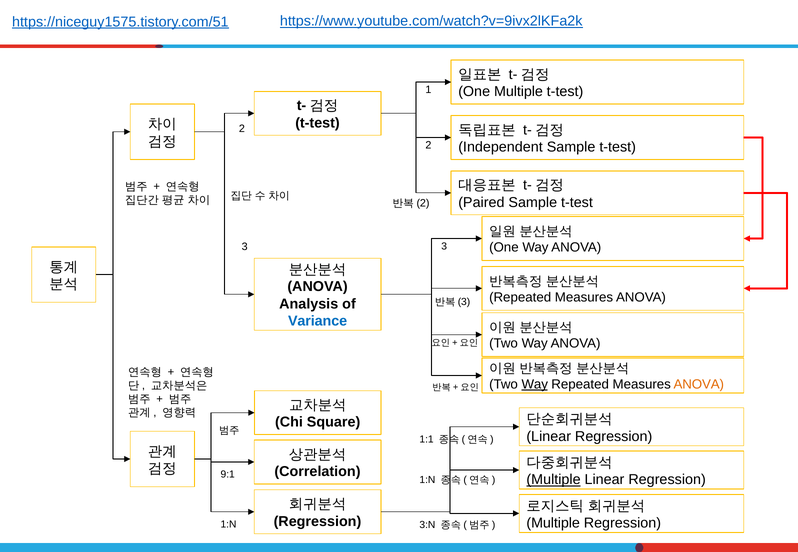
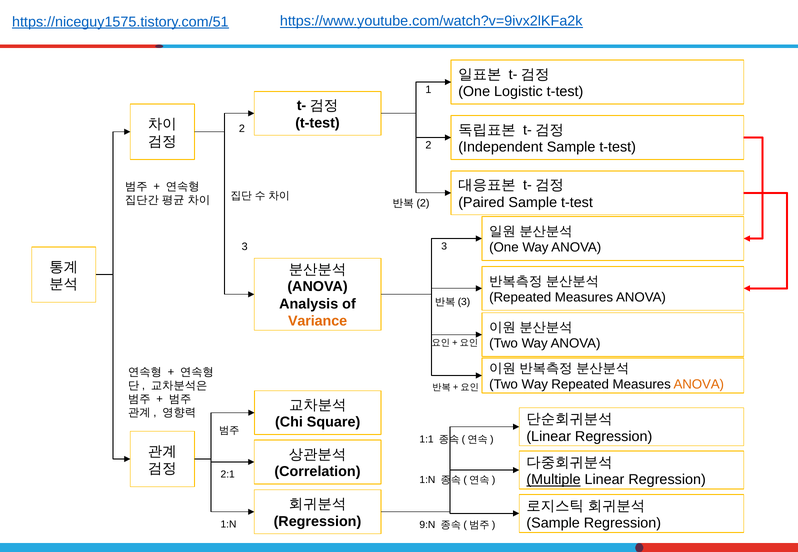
One Multiple: Multiple -> Logistic
Variance colour: blue -> orange
Way at (535, 385) underline: present -> none
9:1: 9:1 -> 2:1
Multiple at (553, 523): Multiple -> Sample
3:N: 3:N -> 9:N
